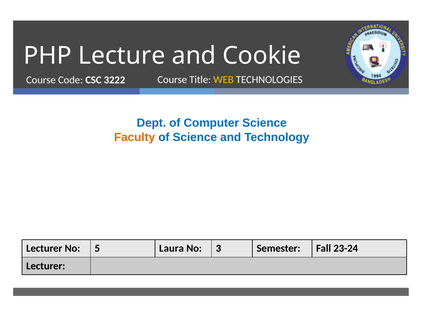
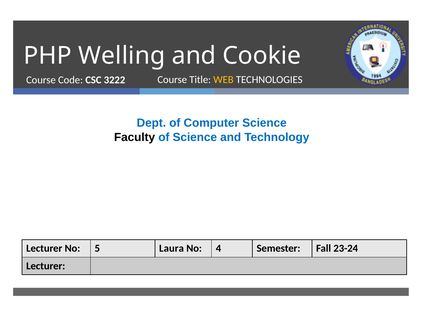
Lecture: Lecture -> Welling
Faculty colour: orange -> black
3: 3 -> 4
